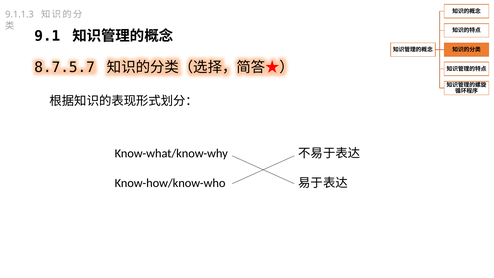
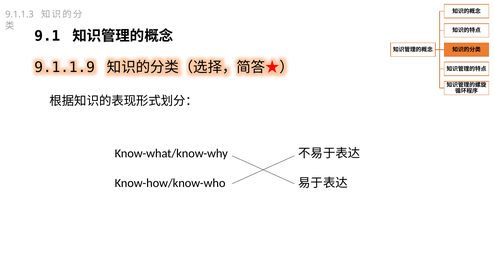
8.7.5.7: 8.7.5.7 -> 9.1.1.9
